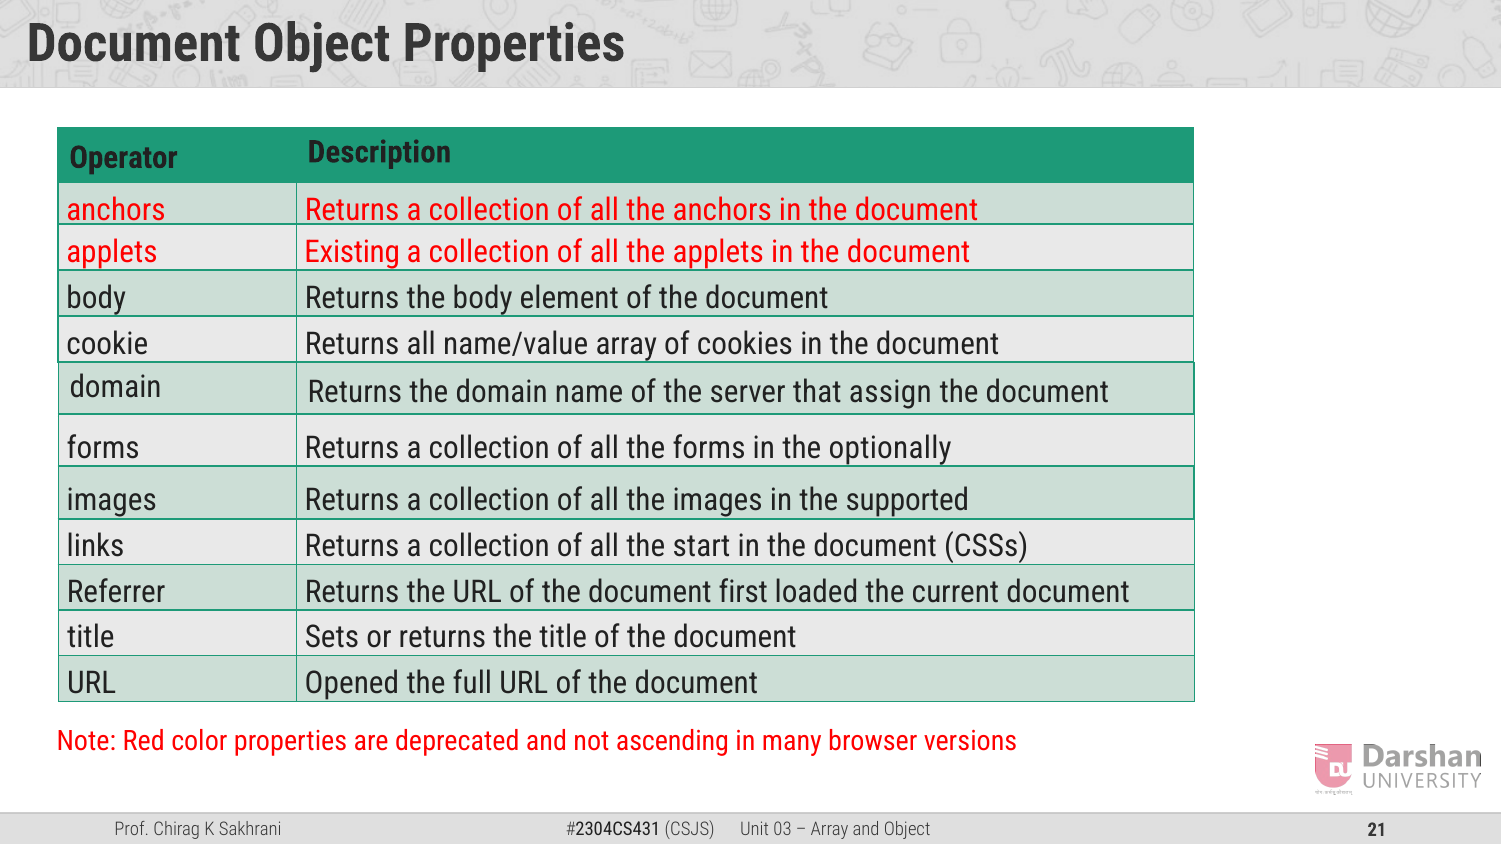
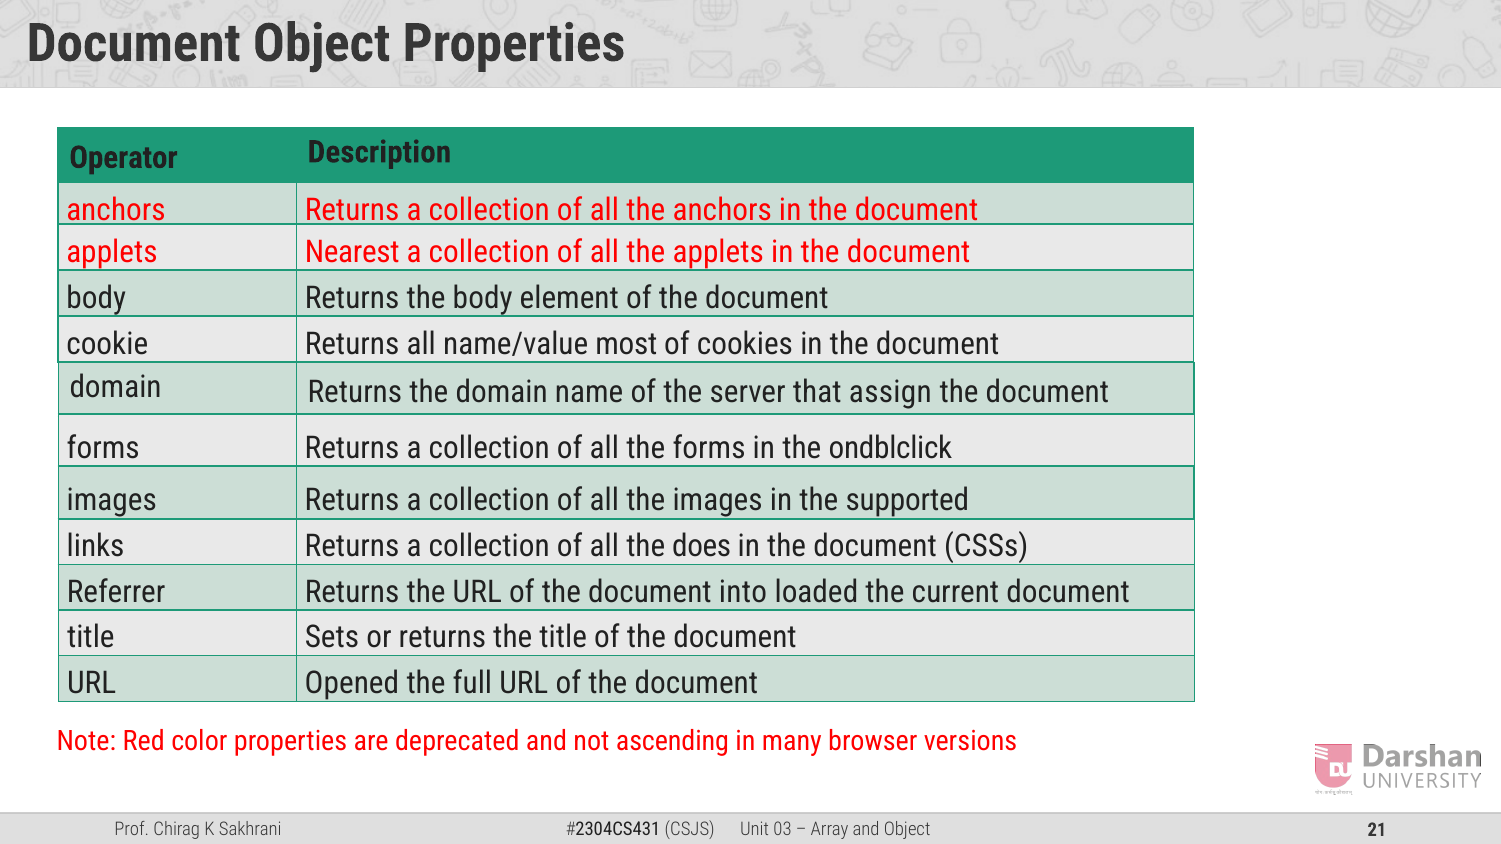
Existing: Existing -> Nearest
name/value array: array -> most
optionally: optionally -> ondblclick
start: start -> does
first: first -> into
